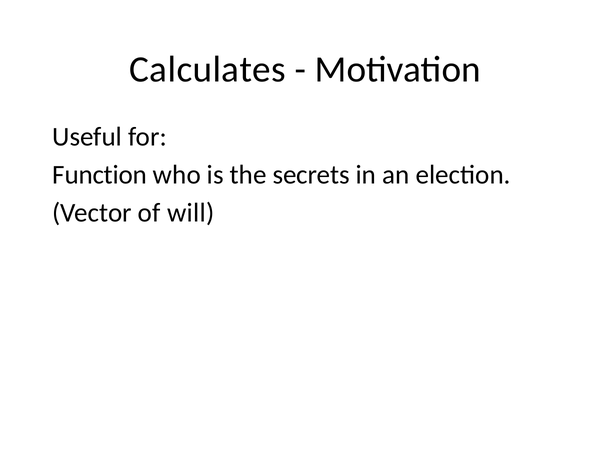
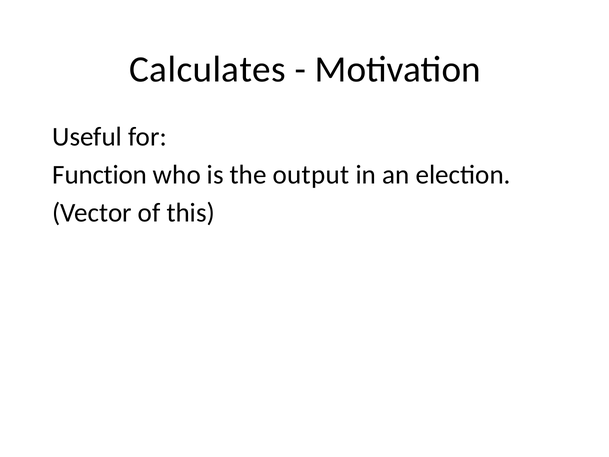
secrets: secrets -> output
will: will -> this
